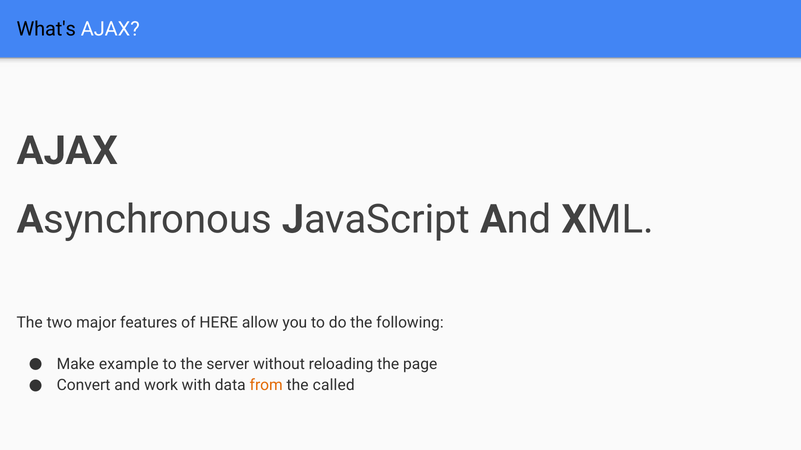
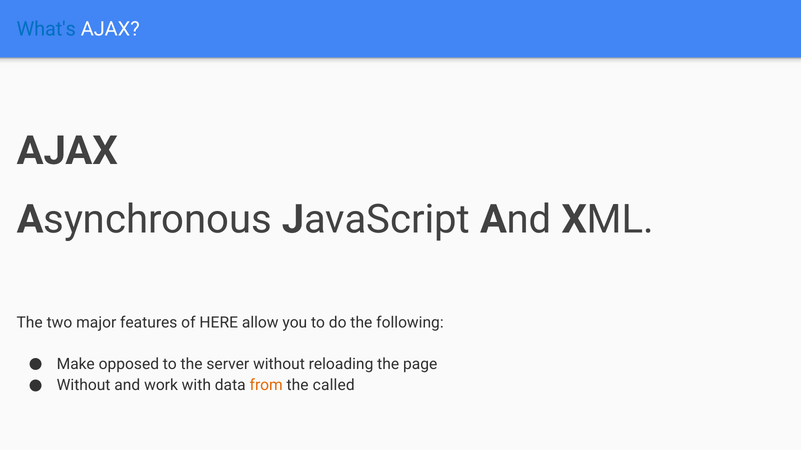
What's colour: black -> blue
example: example -> opposed
Convert at (84, 386): Convert -> Without
